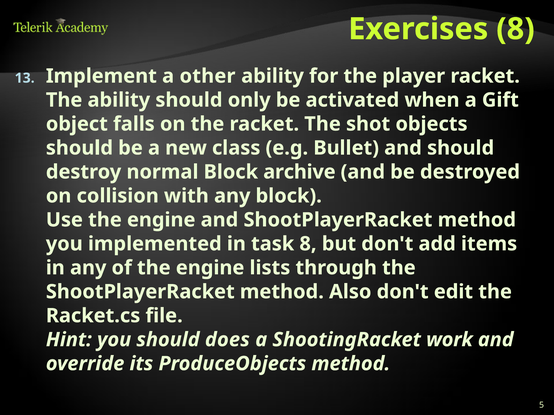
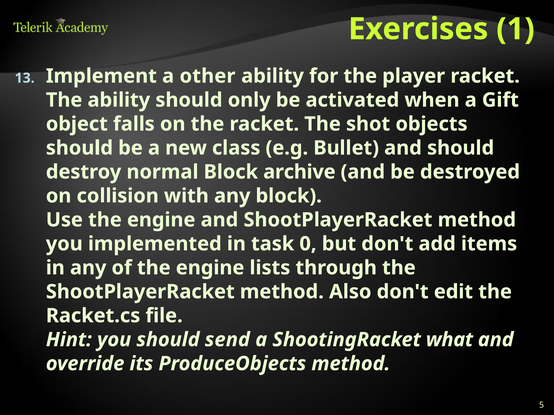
Exercises 8: 8 -> 1
task 8: 8 -> 0
does: does -> send
work: work -> what
